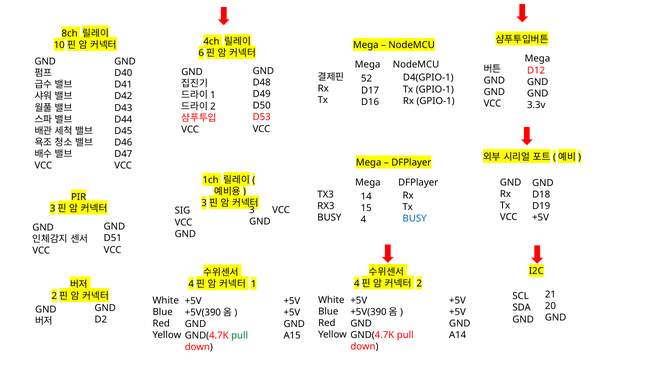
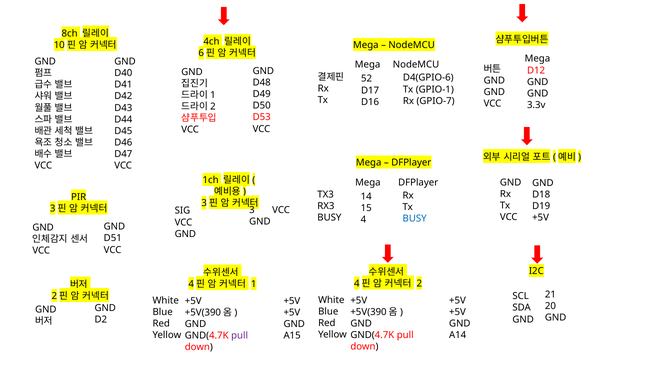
D4(GPIO-1: D4(GPIO-1 -> D4(GPIO-6
Rx GPIO-1: GPIO-1 -> GPIO-7
pull at (240, 336) colour: green -> purple
